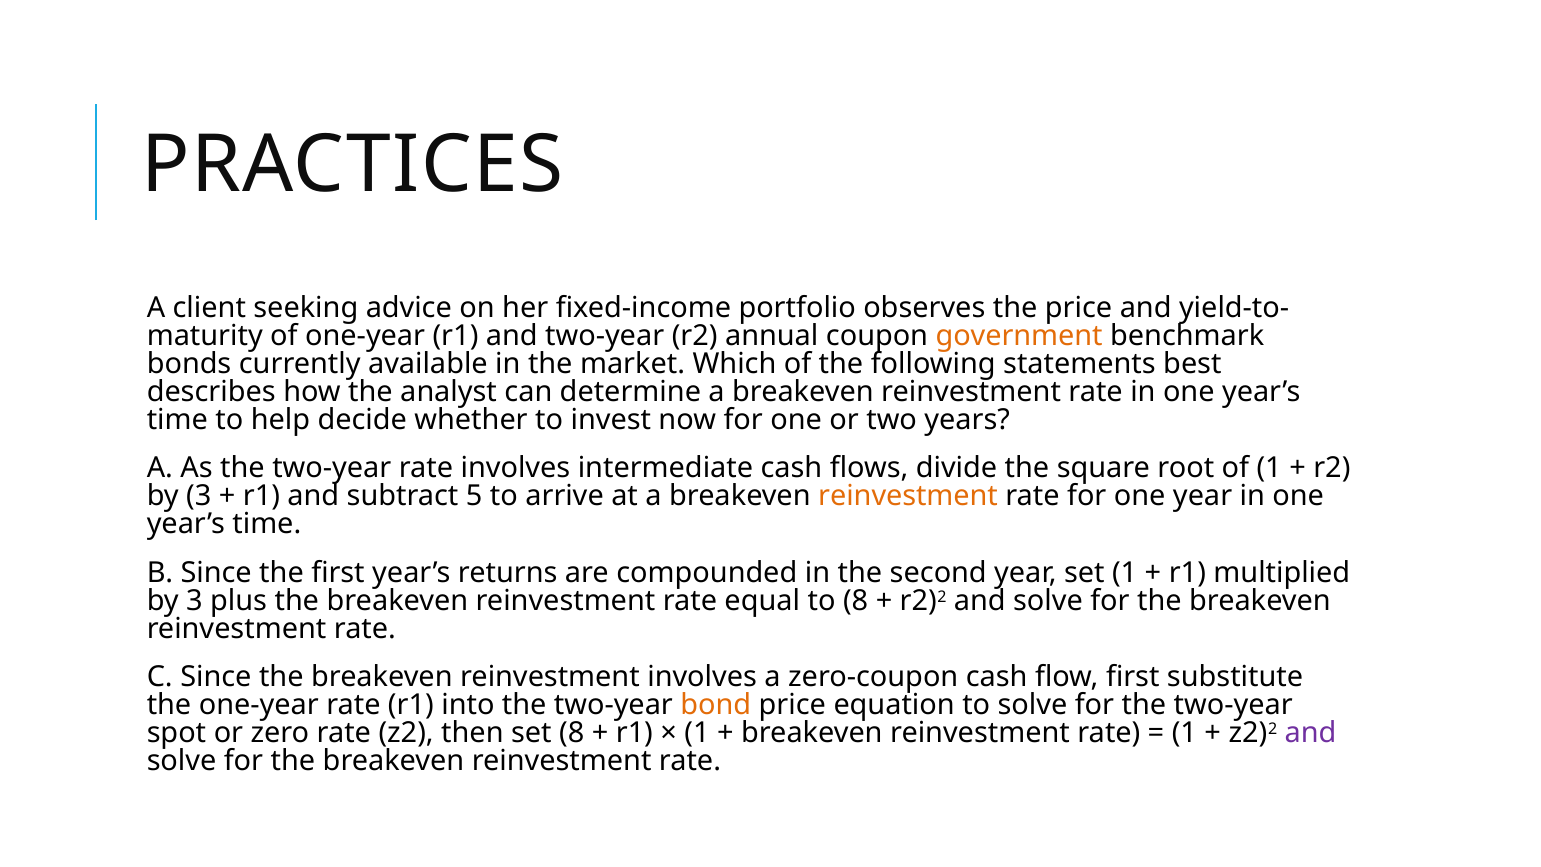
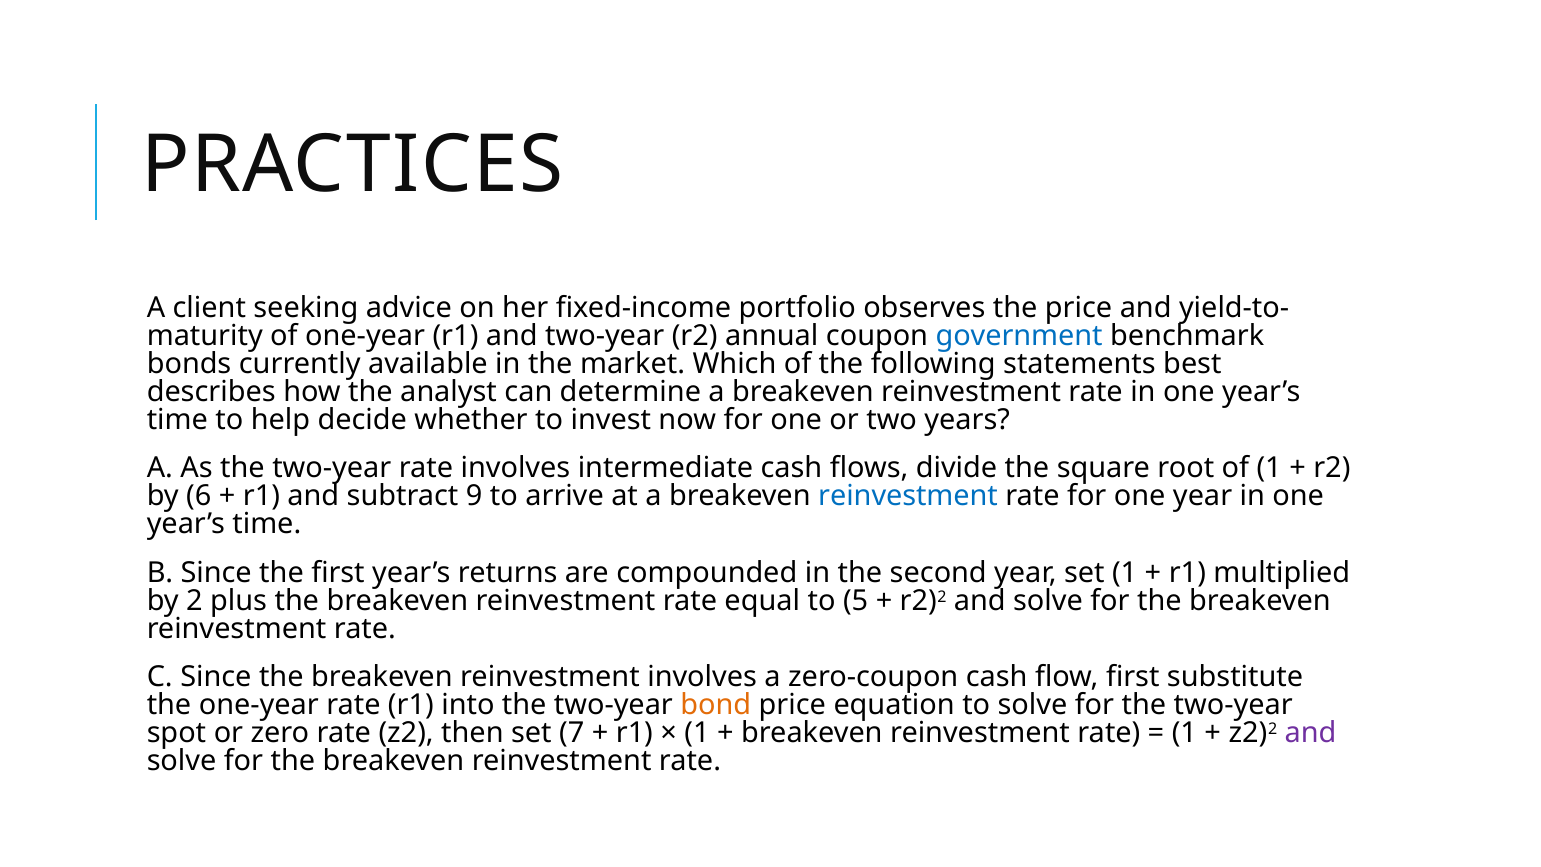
government colour: orange -> blue
3 at (199, 496): 3 -> 6
5: 5 -> 9
reinvestment at (908, 496) colour: orange -> blue
3 at (194, 601): 3 -> 2
to 8: 8 -> 5
set 8: 8 -> 7
